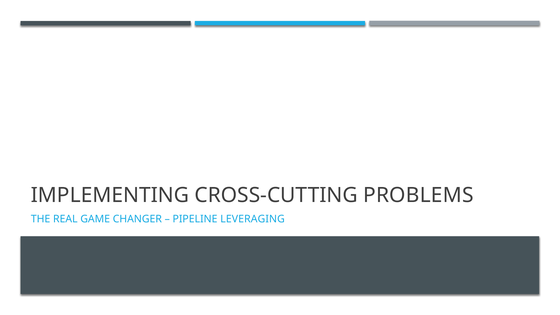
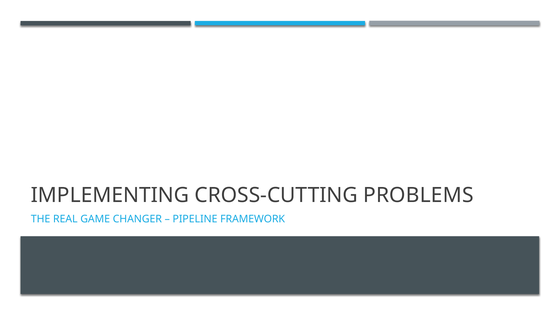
LEVERAGING: LEVERAGING -> FRAMEWORK
